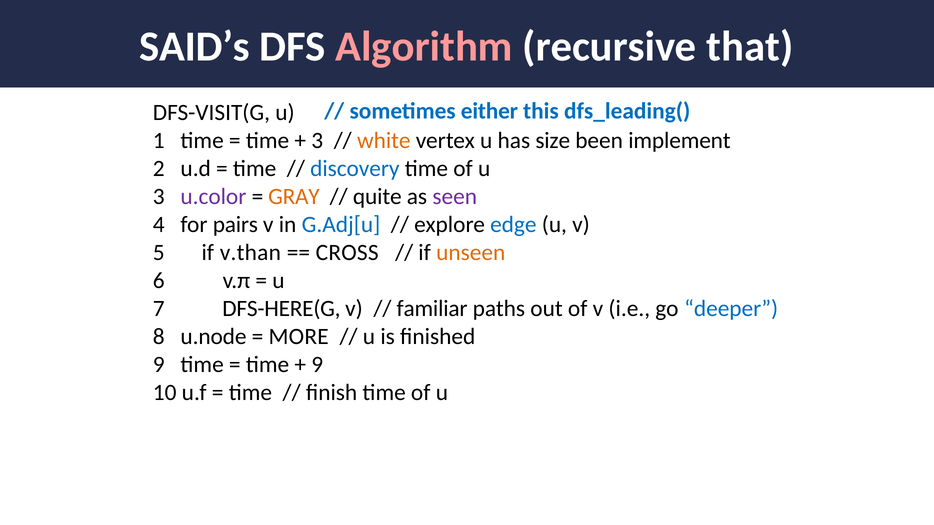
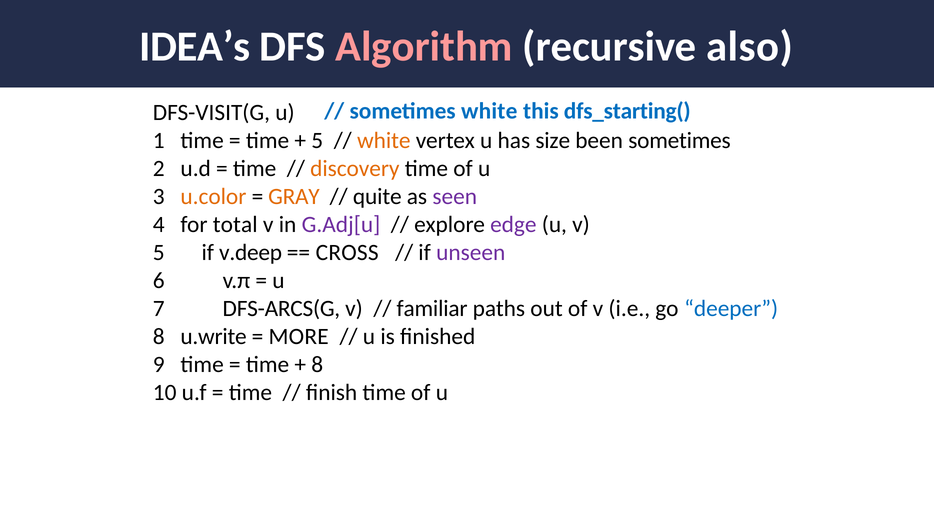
SAID’s: SAID’s -> IDEA’s
that: that -> also
sometimes either: either -> white
dfs_leading(: dfs_leading( -> dfs_starting(
3 at (317, 140): 3 -> 5
been implement: implement -> sometimes
discovery colour: blue -> orange
u.color colour: purple -> orange
pairs: pairs -> total
G.Adj[u colour: blue -> purple
edge colour: blue -> purple
v.than: v.than -> v.deep
unseen colour: orange -> purple
DFS-HERE(G: DFS-HERE(G -> DFS-ARCS(G
u.node: u.node -> u.write
9 at (317, 365): 9 -> 8
